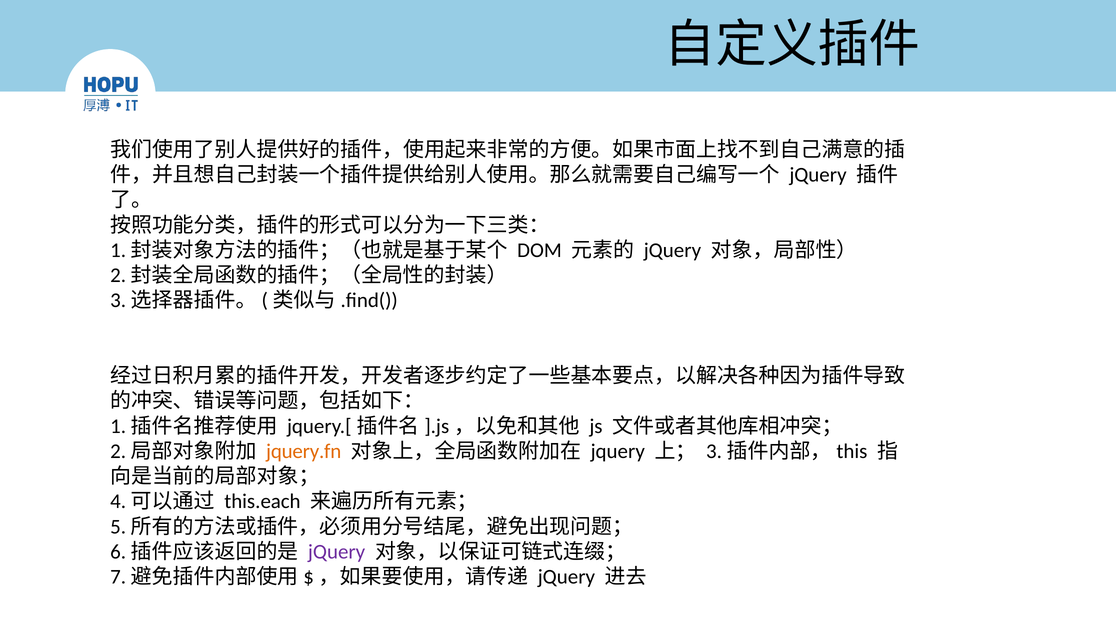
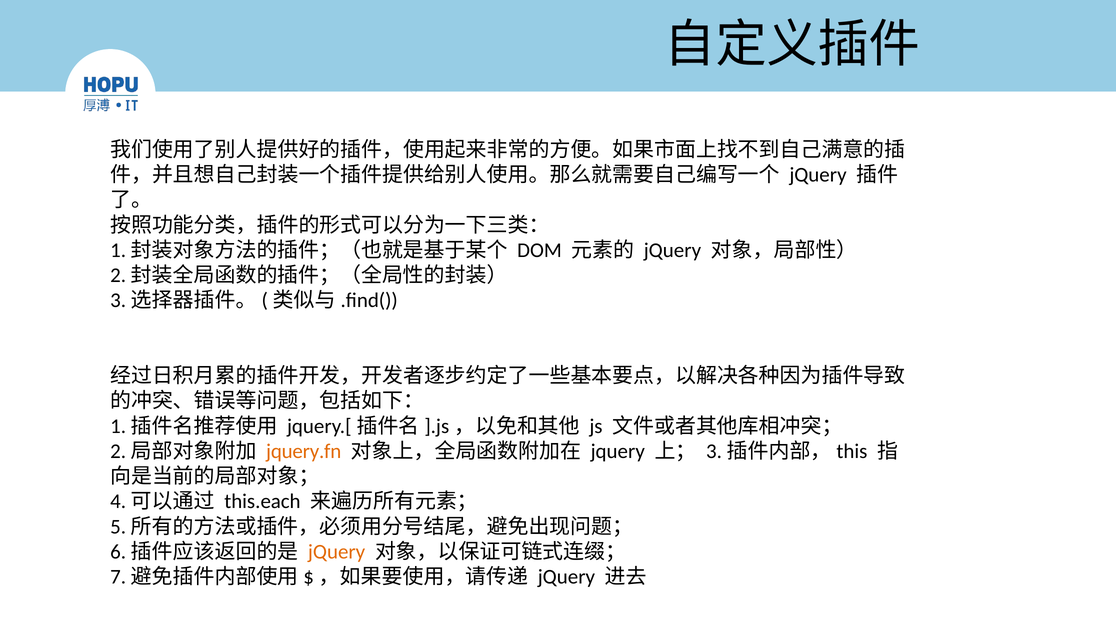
jQuery at (337, 552) colour: purple -> orange
